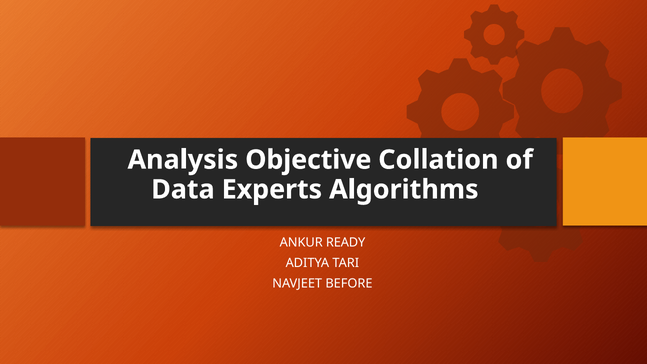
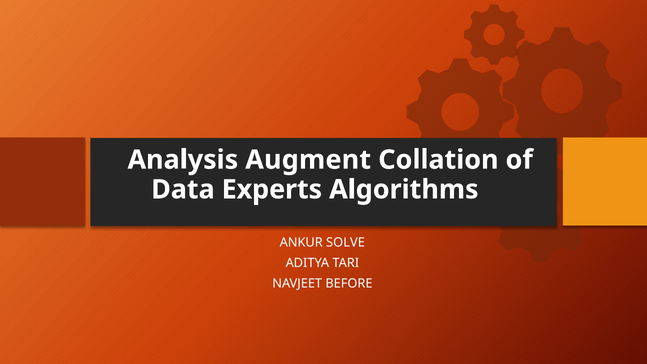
Objective: Objective -> Augment
READY: READY -> SOLVE
